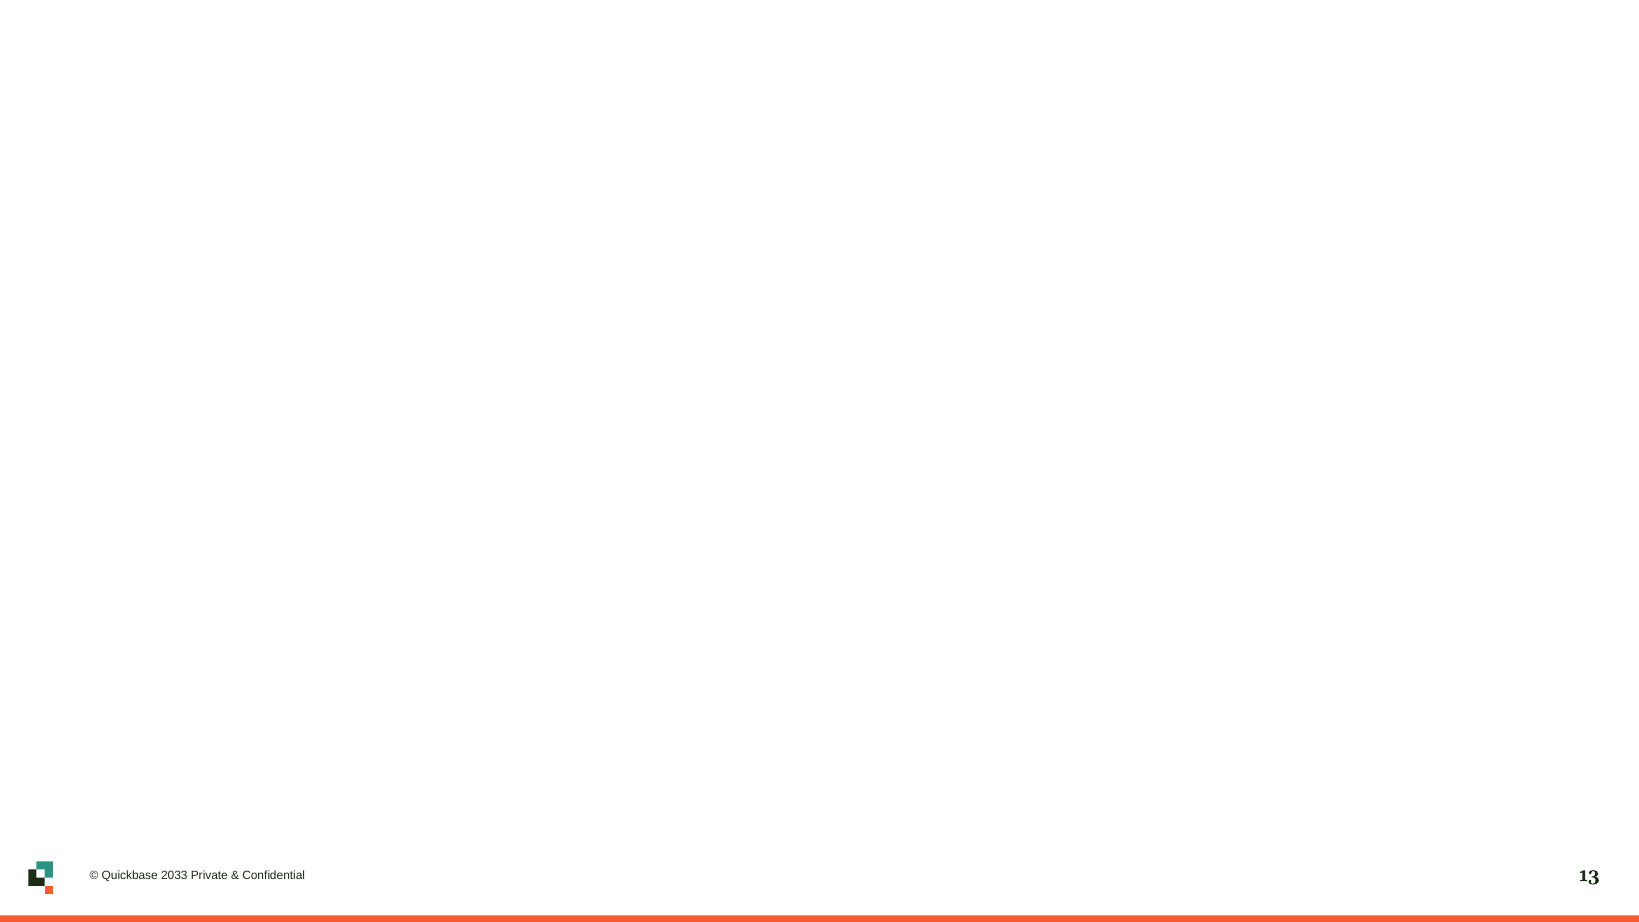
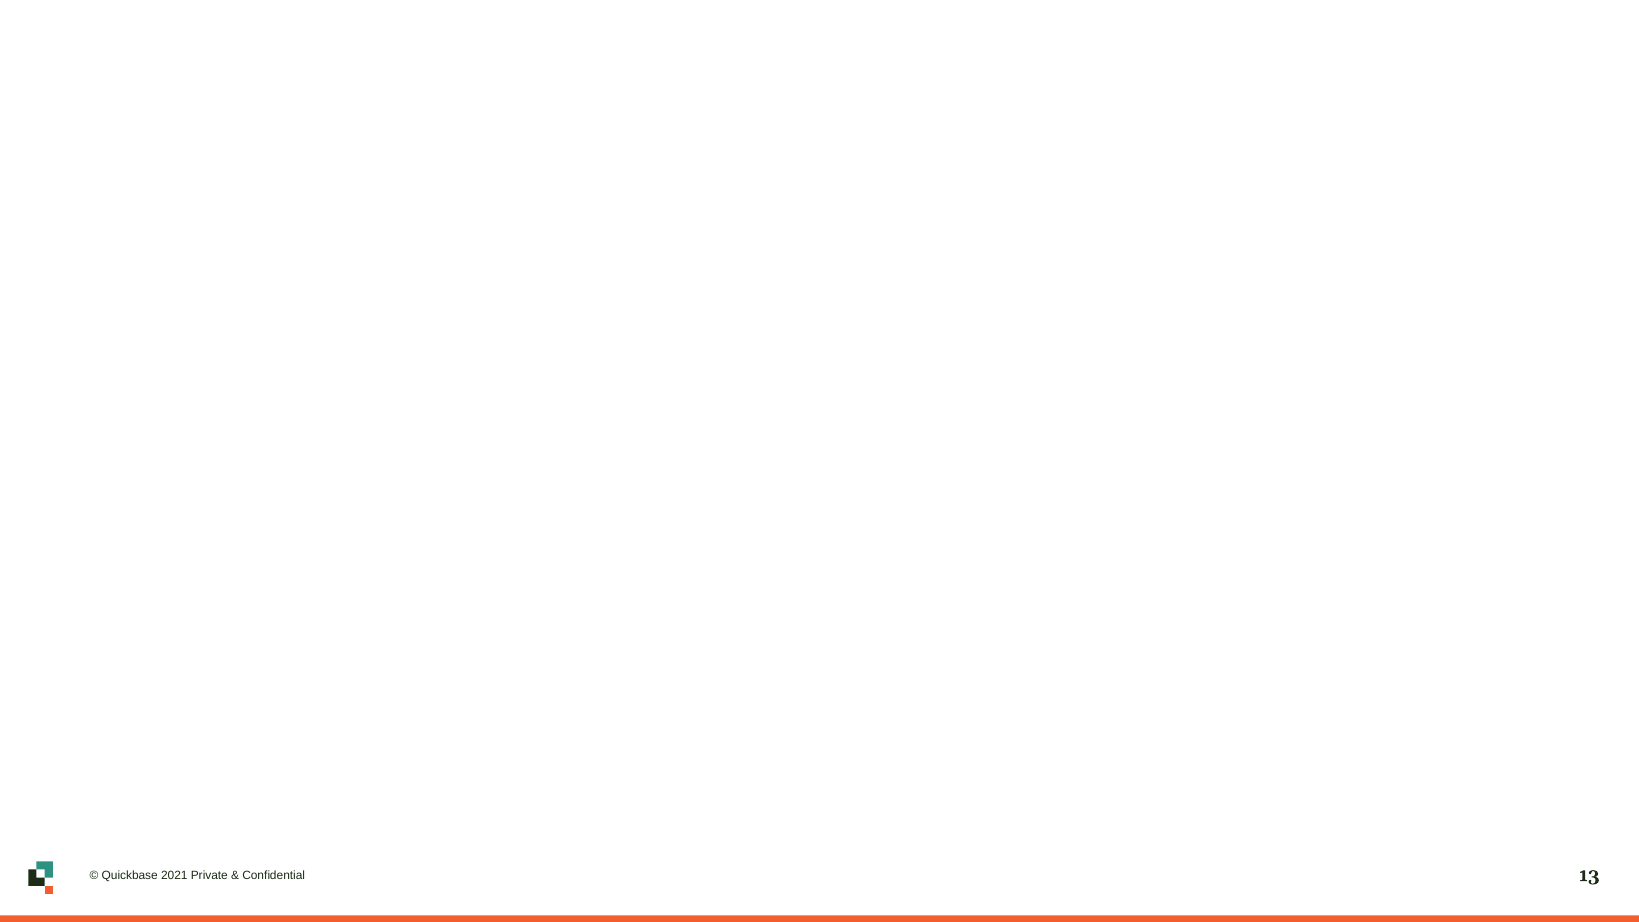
2033: 2033 -> 2021
